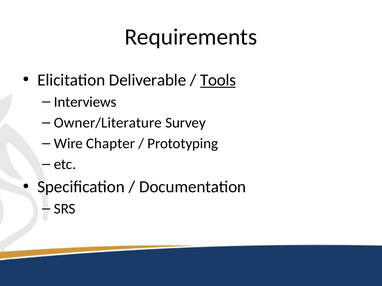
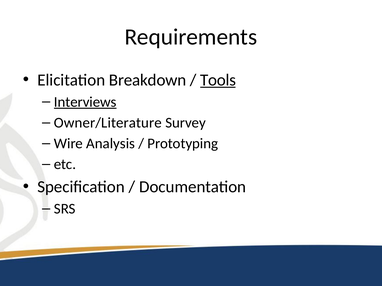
Deliverable: Deliverable -> Breakdown
Interviews underline: none -> present
Chapter: Chapter -> Analysis
